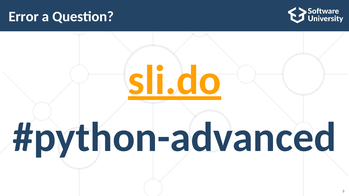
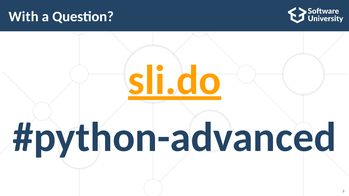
Error: Error -> With
